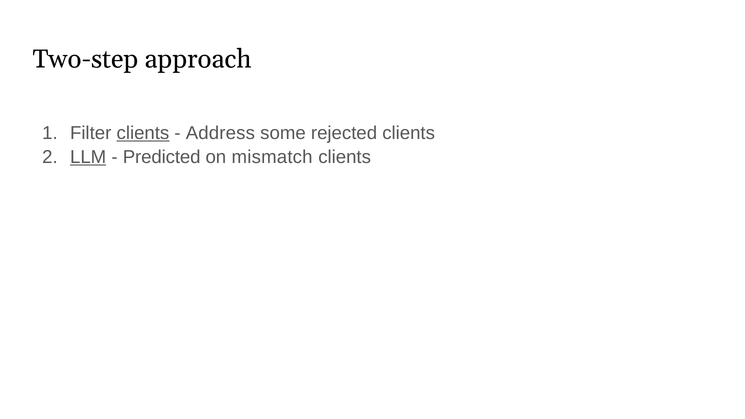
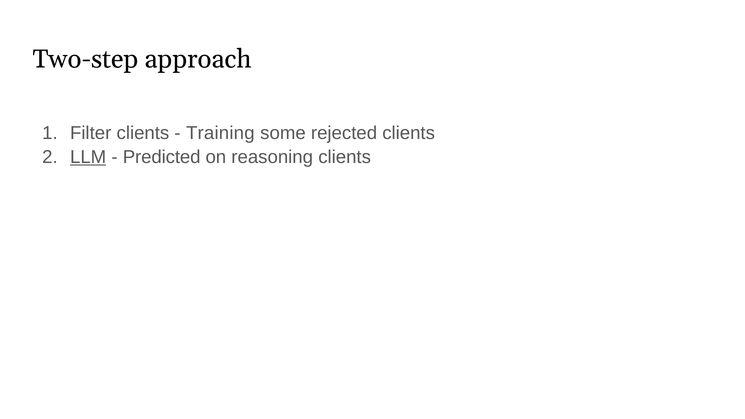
clients at (143, 133) underline: present -> none
Address: Address -> Training
mismatch: mismatch -> reasoning
